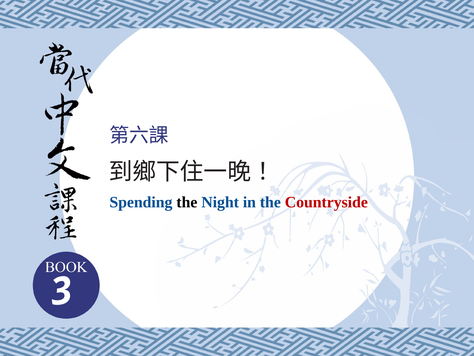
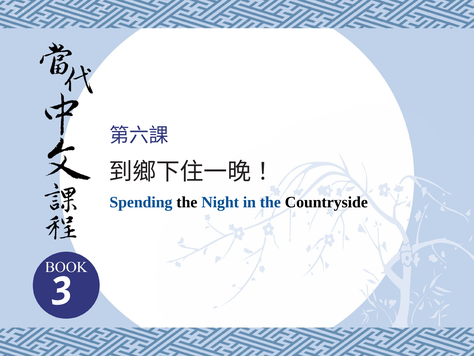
Countryside colour: red -> black
